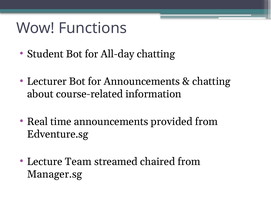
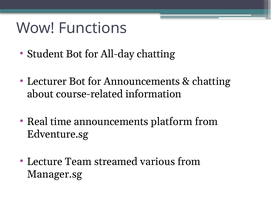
provided: provided -> platform
chaired: chaired -> various
